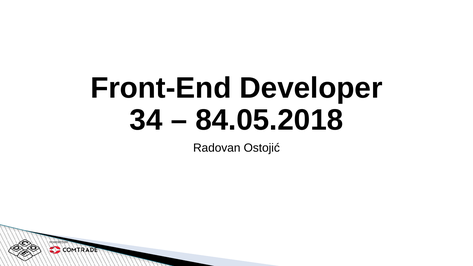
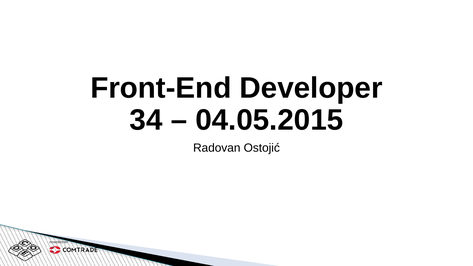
84.05.2018: 84.05.2018 -> 04.05.2015
